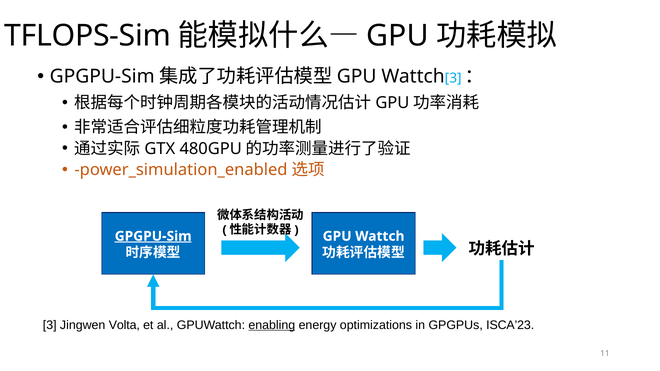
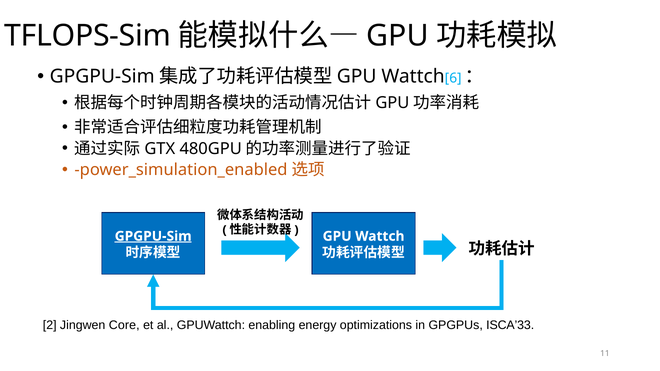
Wattch 3: 3 -> 6
3 at (50, 325): 3 -> 2
Volta: Volta -> Core
enabling underline: present -> none
ISCA’23: ISCA’23 -> ISCA’33
